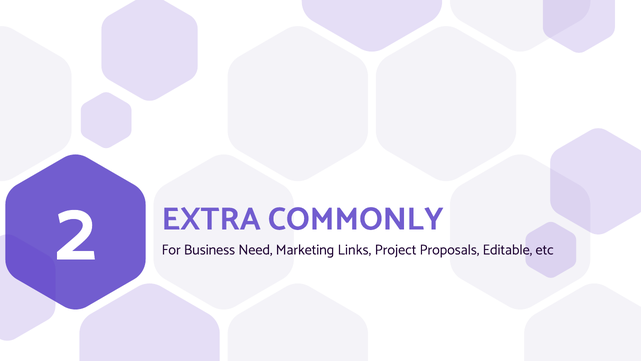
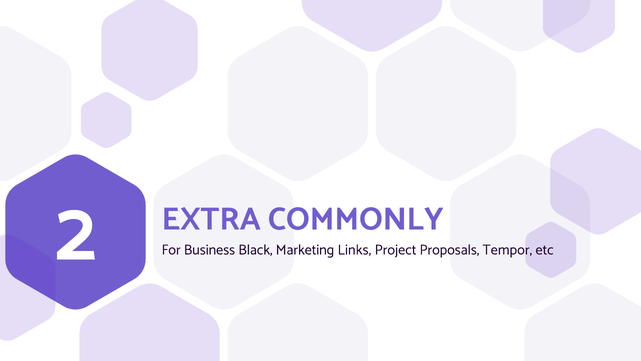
Need: Need -> Black
Editable: Editable -> Tempor
